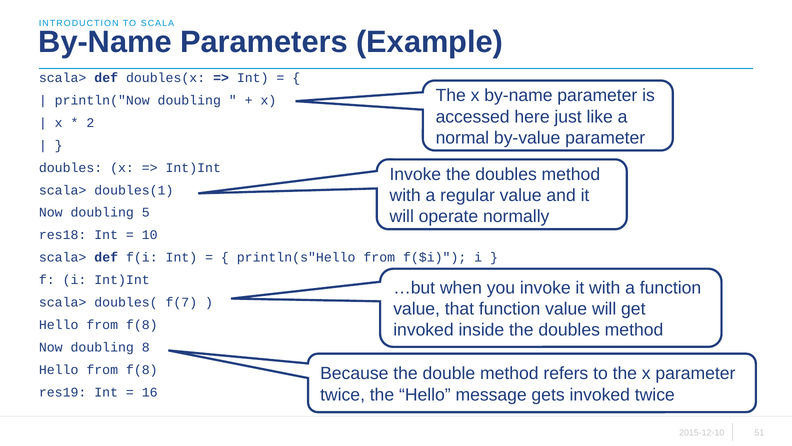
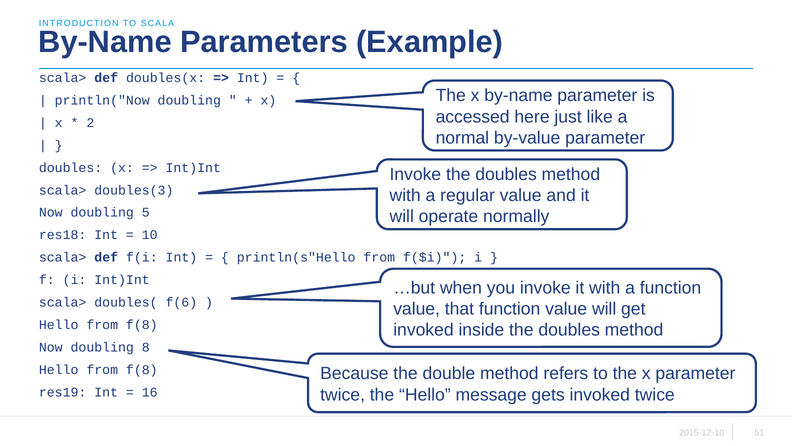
doubles(1: doubles(1 -> doubles(3
f(7: f(7 -> f(6
